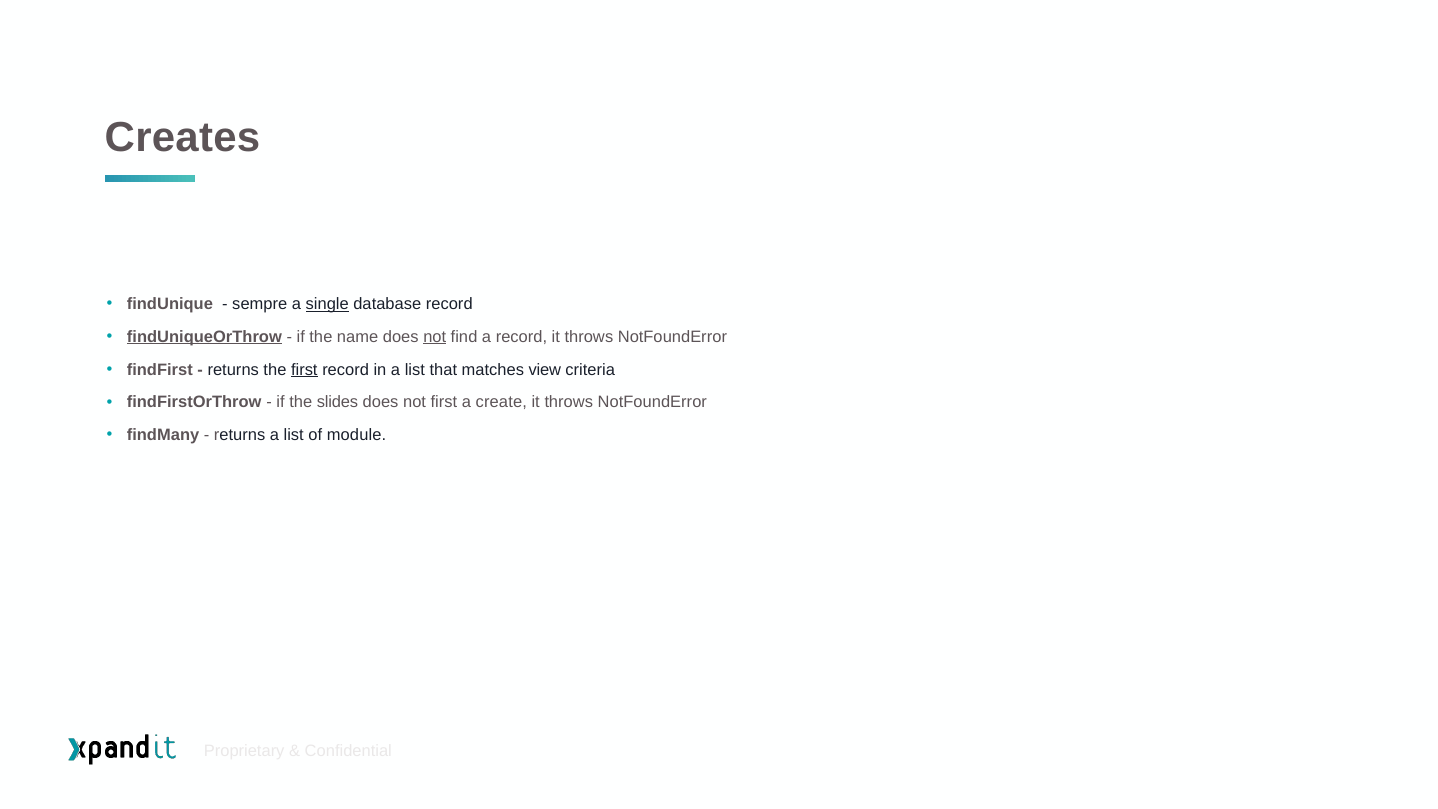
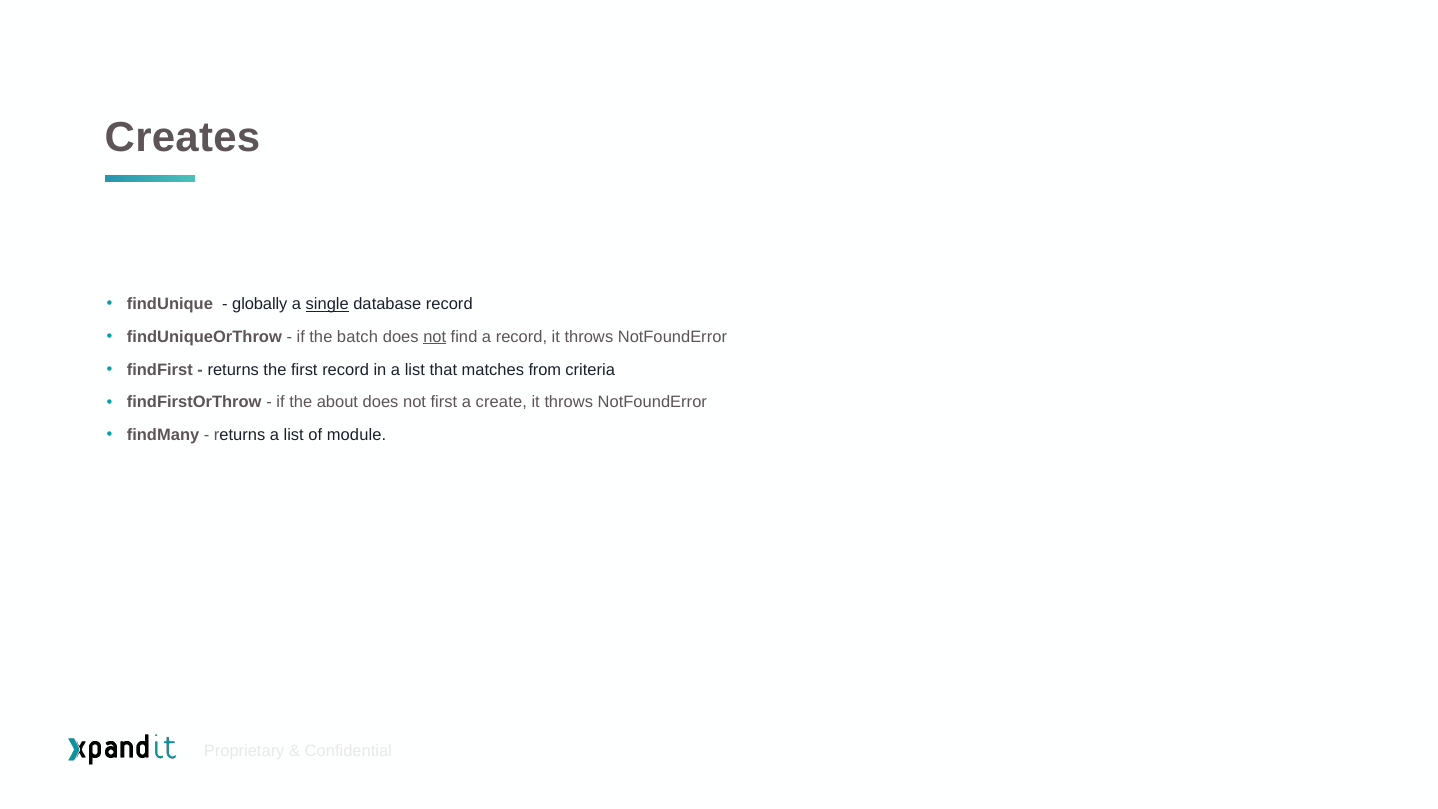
sempre: sempre -> globally
findUniqueOrThrow underline: present -> none
name: name -> batch
first at (304, 370) underline: present -> none
view: view -> from
slides: slides -> about
